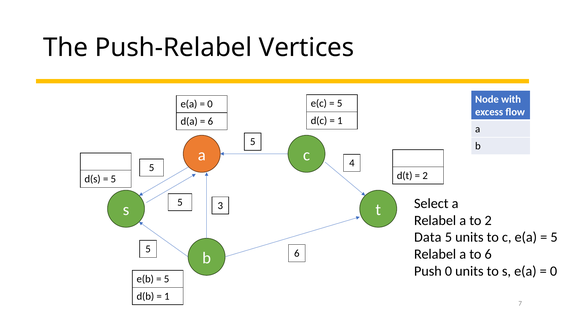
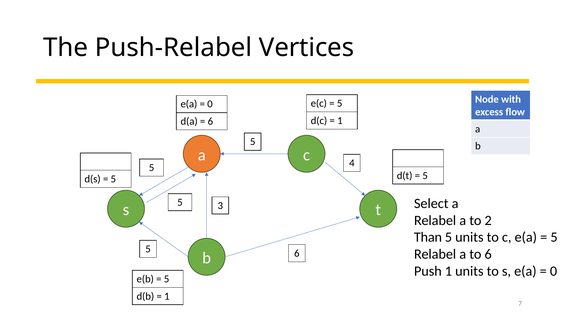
2 at (425, 175): 2 -> 5
Data: Data -> Than
Push 0: 0 -> 1
